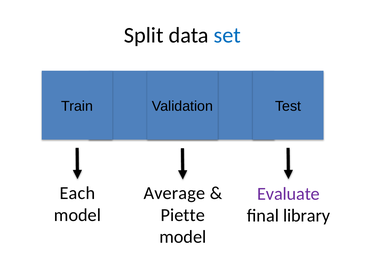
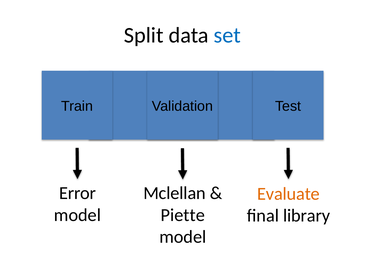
Each: Each -> Error
Average: Average -> Mclellan
Evaluate colour: purple -> orange
